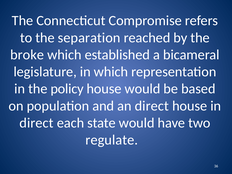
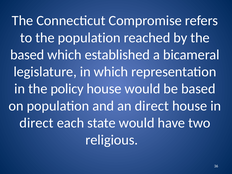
the separation: separation -> population
broke at (27, 55): broke -> based
regulate: regulate -> religious
